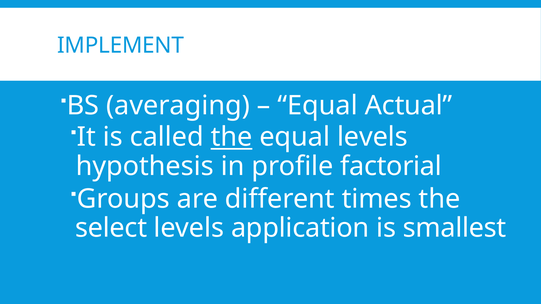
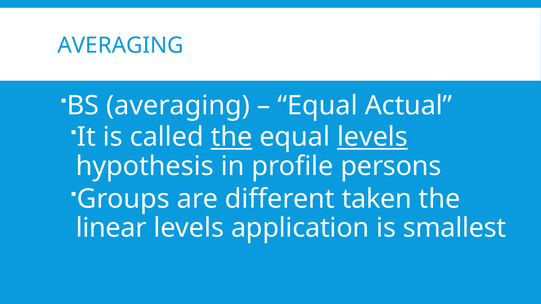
IMPLEMENT at (121, 46): IMPLEMENT -> AVERAGING
levels at (372, 137) underline: none -> present
factorial: factorial -> persons
times: times -> taken
select: select -> linear
